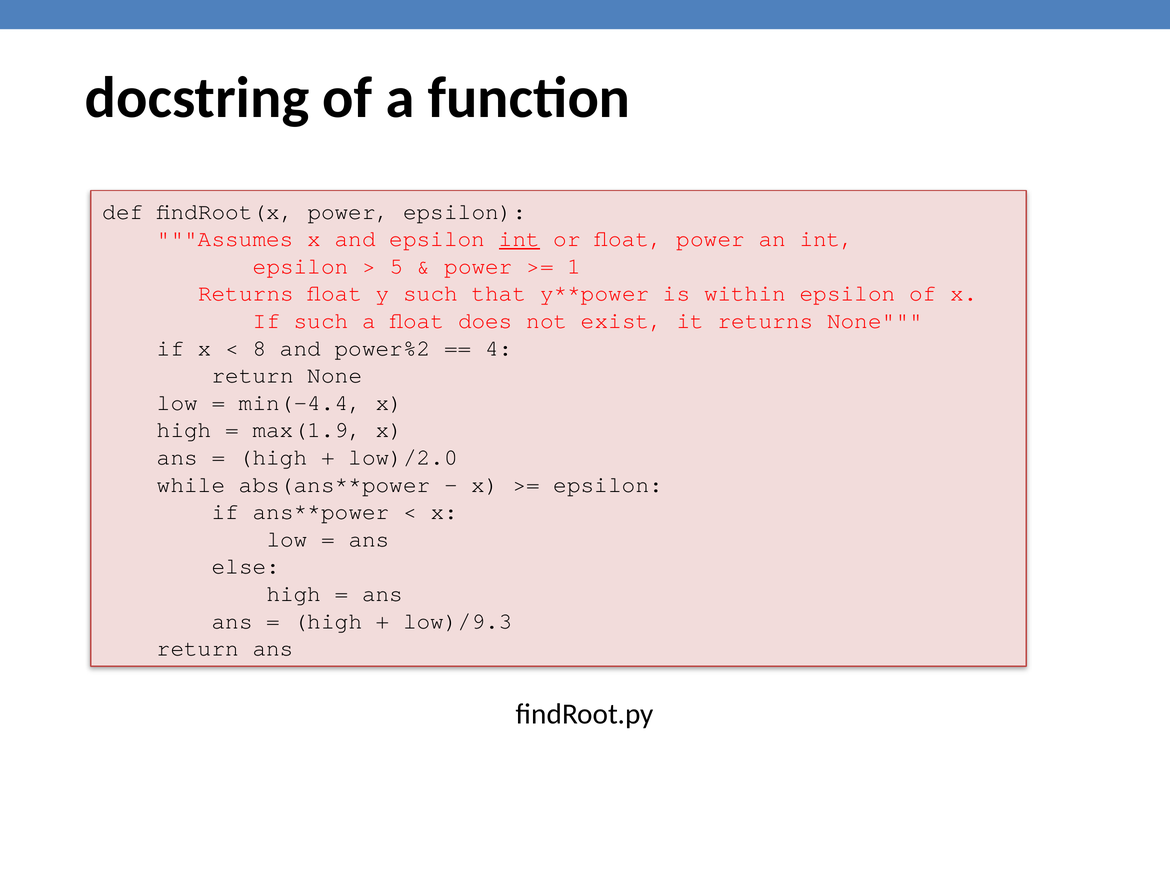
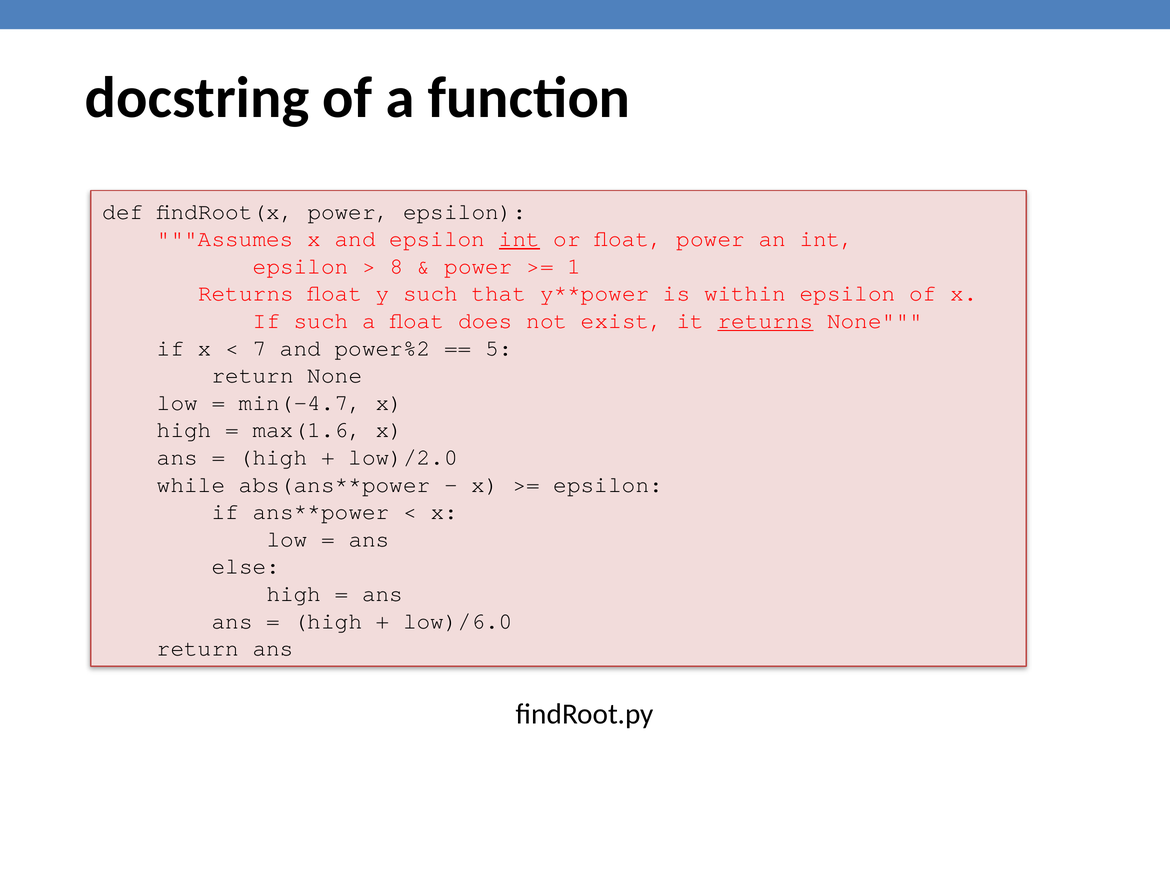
5: 5 -> 8
returns at (766, 321) underline: none -> present
8: 8 -> 7
4: 4 -> 5
min(-4.4: min(-4.4 -> min(-4.7
max(1.9: max(1.9 -> max(1.6
low)/9.3: low)/9.3 -> low)/6.0
